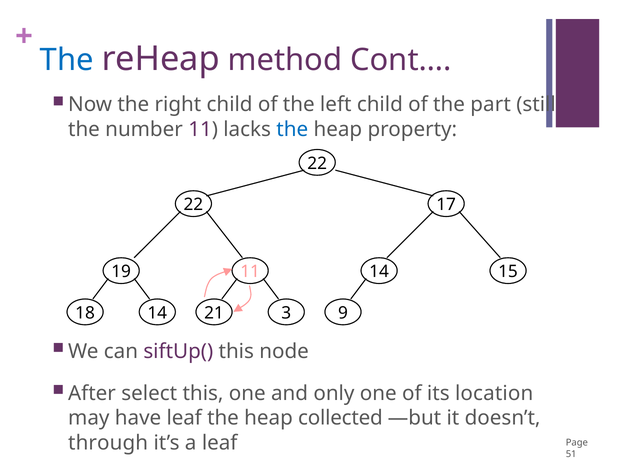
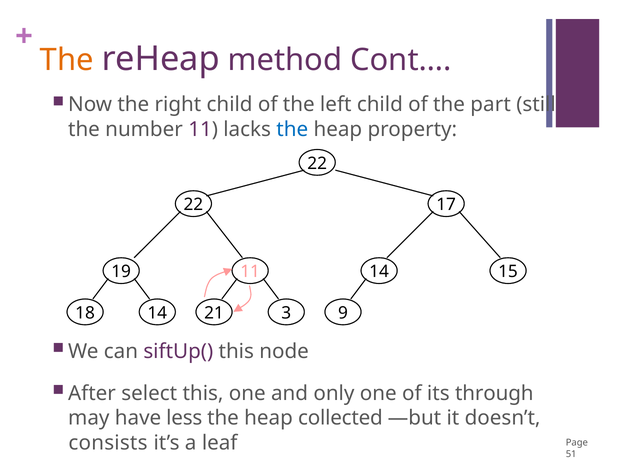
The at (67, 60) colour: blue -> orange
location: location -> through
have leaf: leaf -> less
through: through -> consists
